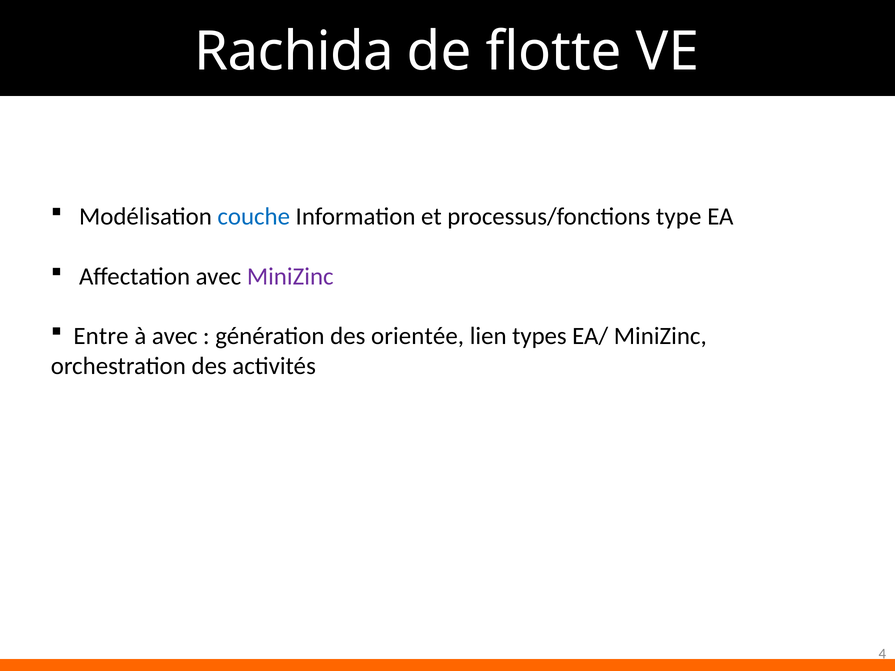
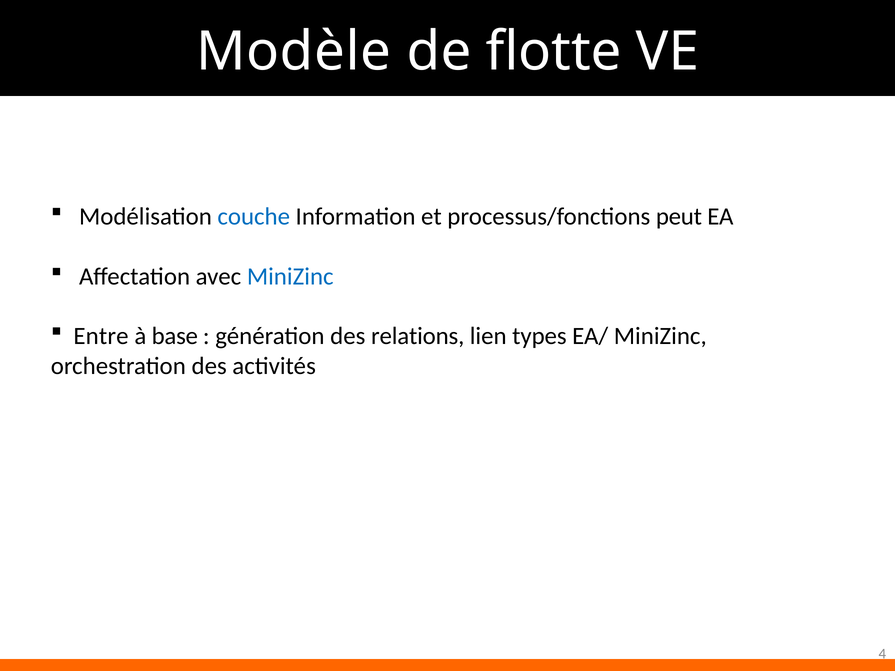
Rachida: Rachida -> Modèle
type: type -> peut
MiniZinc at (290, 276) colour: purple -> blue
à avec: avec -> base
orientée: orientée -> relations
